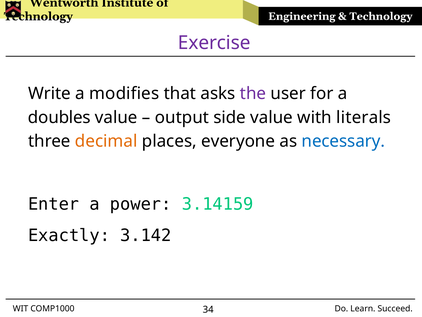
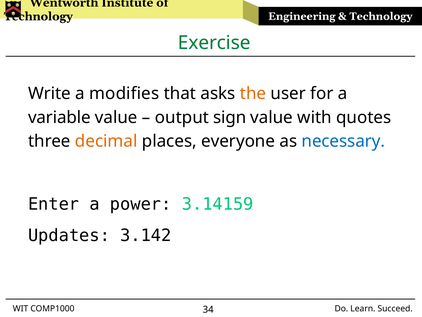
Exercise colour: purple -> green
the colour: purple -> orange
doubles: doubles -> variable
side: side -> sign
literals: literals -> quotes
Exactly: Exactly -> Updates
